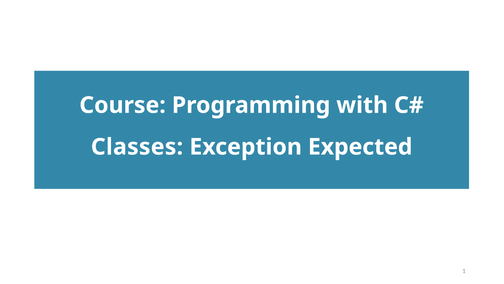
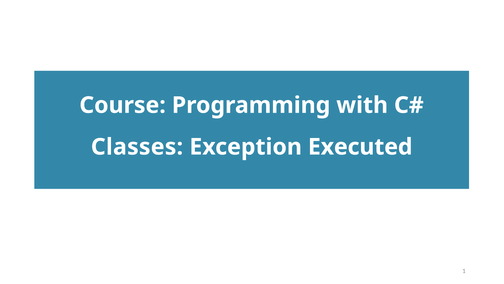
Expected: Expected -> Executed
